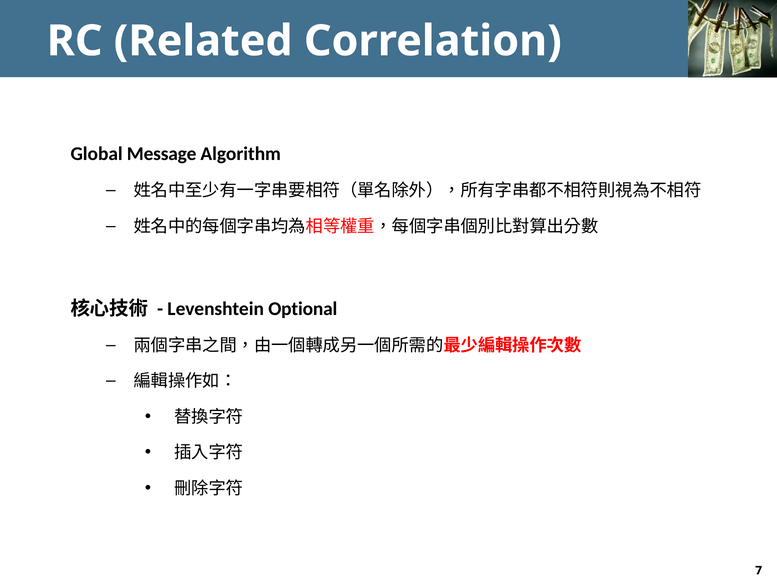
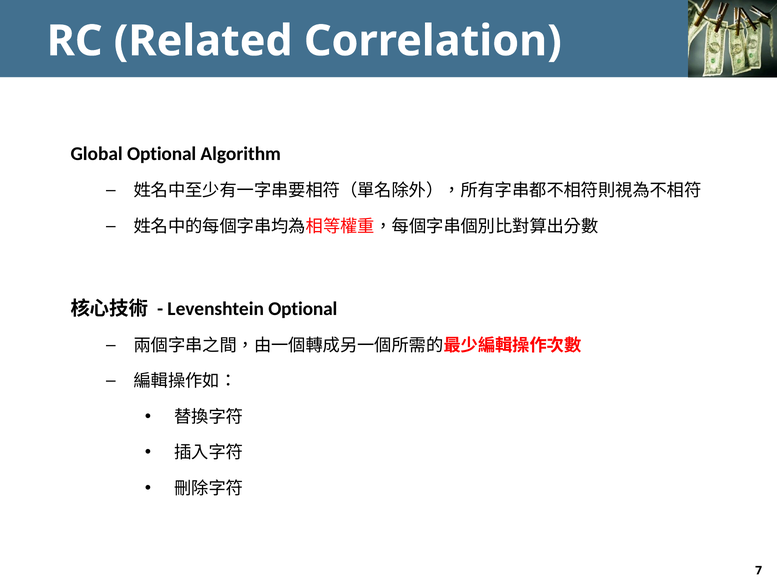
Global Message: Message -> Optional
